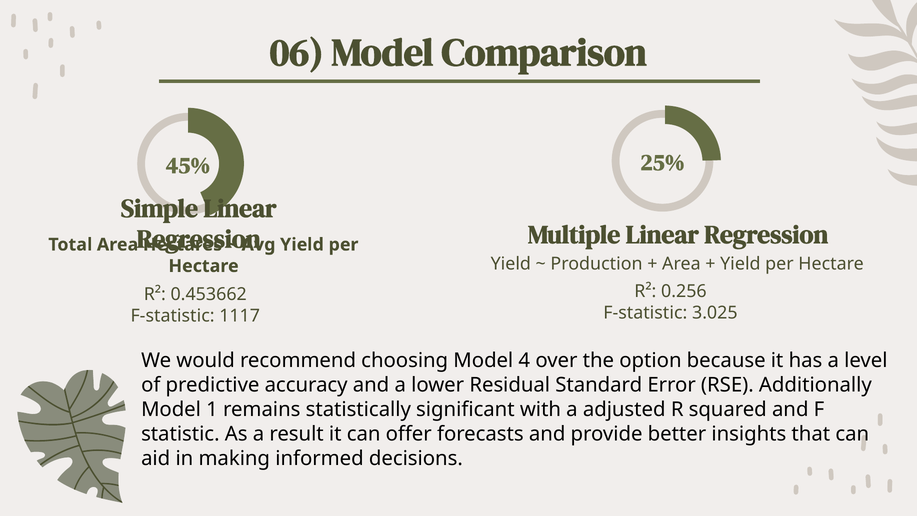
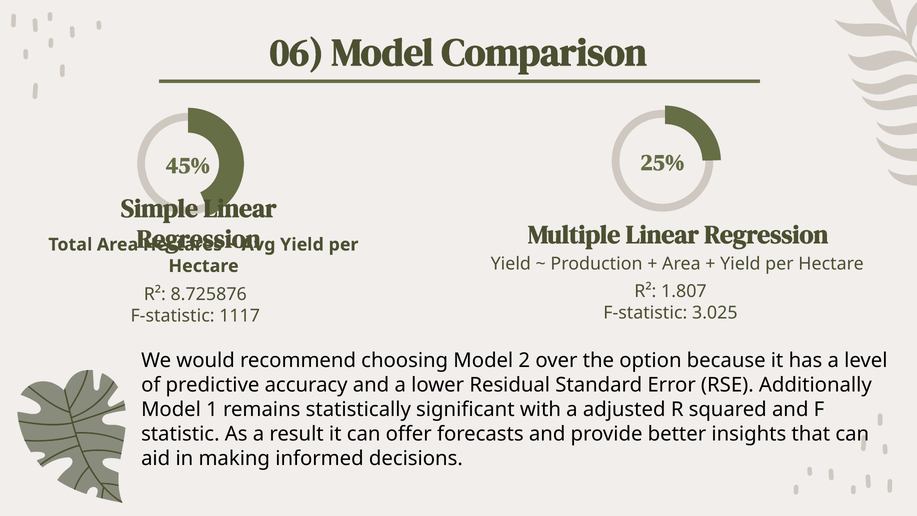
0.256: 0.256 -> 1.807
0.453662: 0.453662 -> 8.725876
4: 4 -> 2
